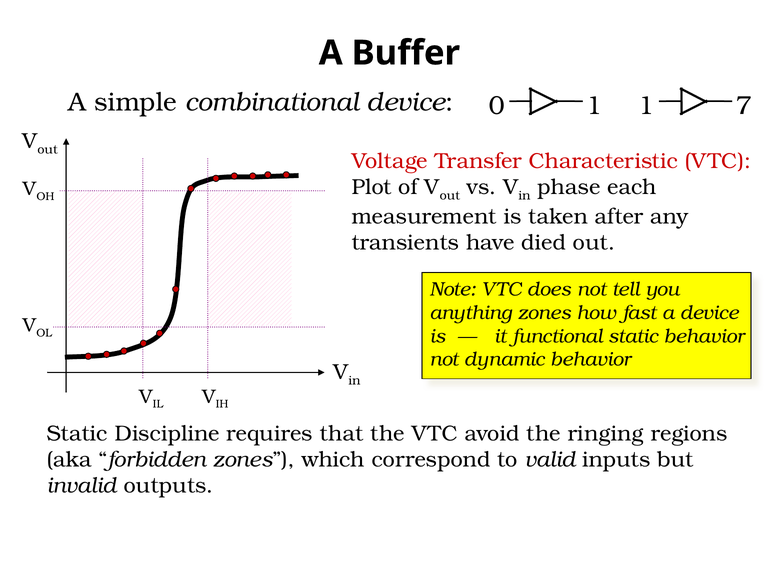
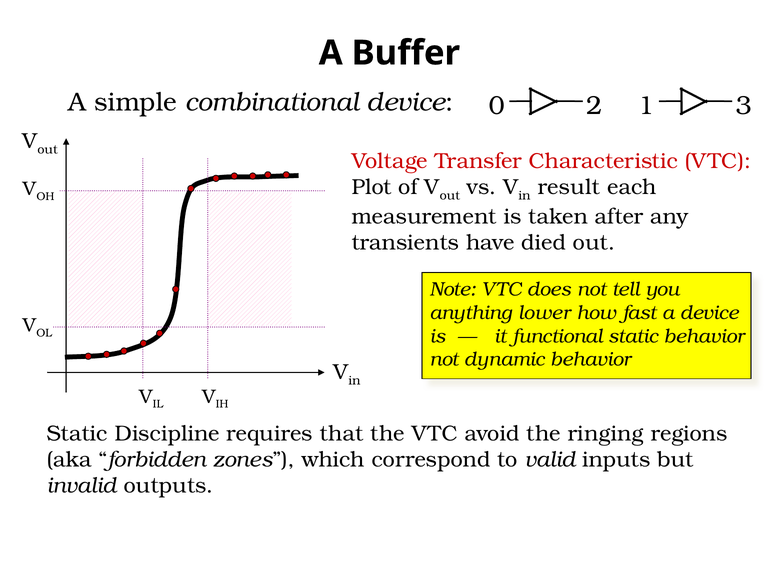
0 1: 1 -> 2
7: 7 -> 3
phase: phase -> result
anything zones: zones -> lower
